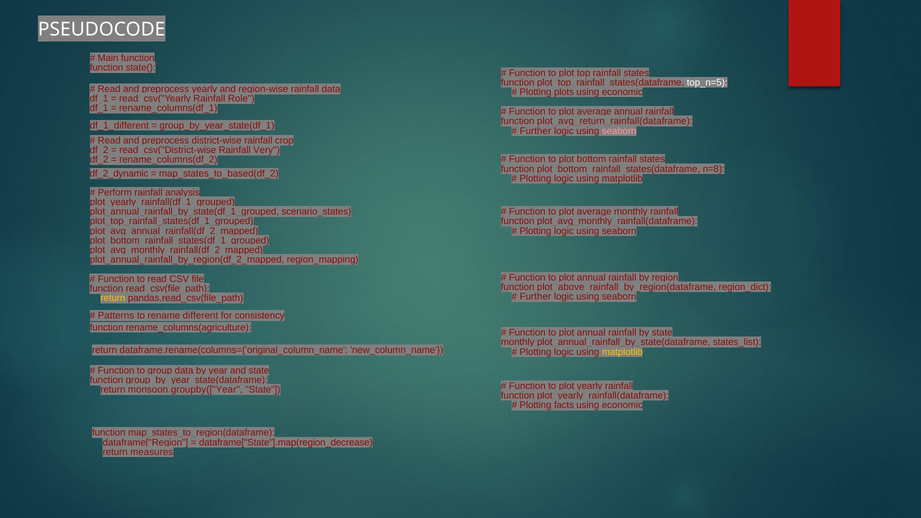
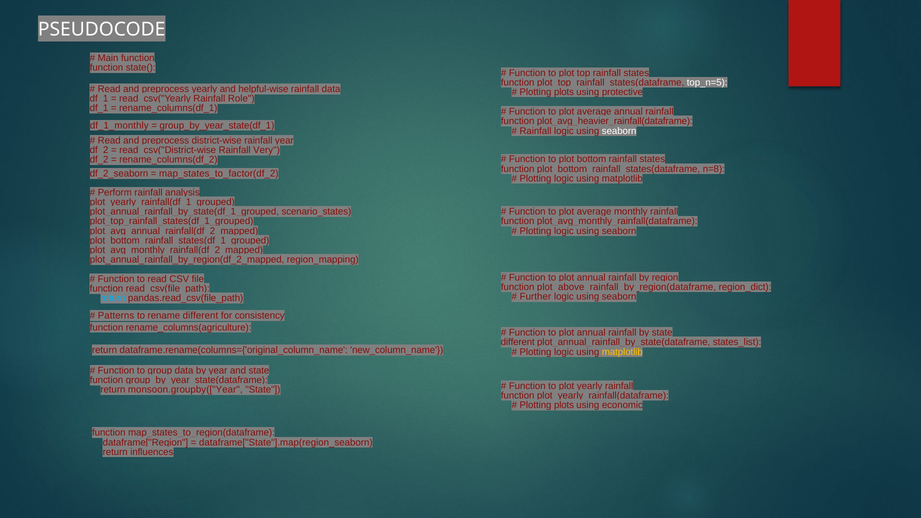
region-wise: region-wise -> helpful-wise
economic at (622, 92): economic -> protective
plot_avg_return_rainfall(dataframe: plot_avg_return_rainfall(dataframe -> plot_avg_heavier_rainfall(dataframe
df_1_different: df_1_different -> df_1_monthly
Further at (535, 131): Further -> Rainfall
seaborn at (619, 131) colour: pink -> white
crop at (284, 141): crop -> year
df_2_dynamic: df_2_dynamic -> df_2_seaborn
map_states_to_based(df_2: map_states_to_based(df_2 -> map_states_to_factor(df_2
return at (113, 298) colour: yellow -> light blue
monthly at (518, 342): monthly -> different
facts at (564, 405): facts -> plots
dataframe["State"].map(region_decrease: dataframe["State"].map(region_decrease -> dataframe["State"].map(region_seaborn
measures: measures -> influences
